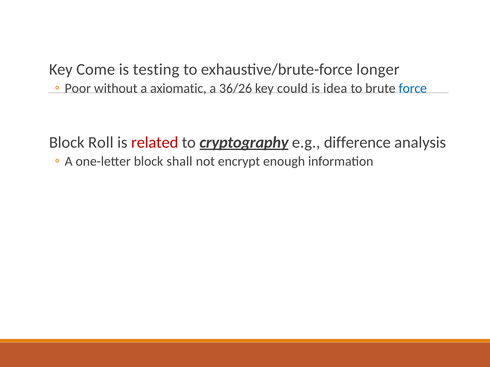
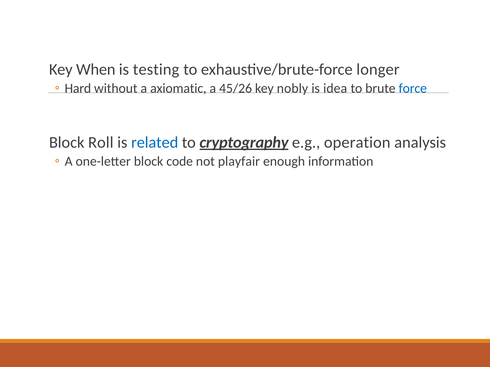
Come: Come -> When
Poor: Poor -> Hard
36/26: 36/26 -> 45/26
could: could -> nobly
related colour: red -> blue
difference: difference -> operation
shall: shall -> code
encrypt: encrypt -> playfair
